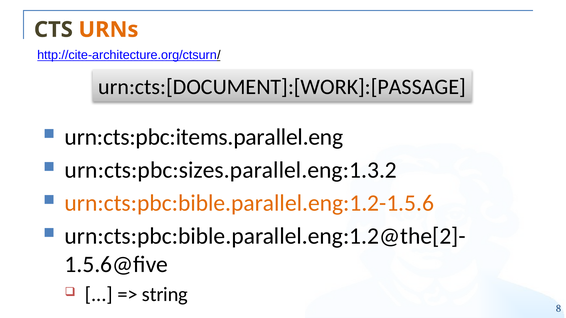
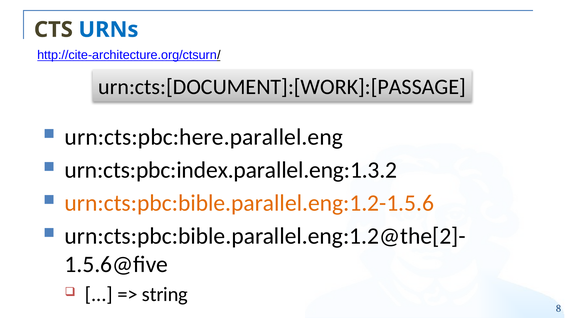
URNs colour: orange -> blue
urn:cts:pbc:items.parallel.eng: urn:cts:pbc:items.parallel.eng -> urn:cts:pbc:here.parallel.eng
urn:cts:pbc:sizes.parallel.eng:1.3.2: urn:cts:pbc:sizes.parallel.eng:1.3.2 -> urn:cts:pbc:index.parallel.eng:1.3.2
